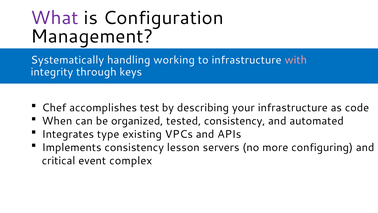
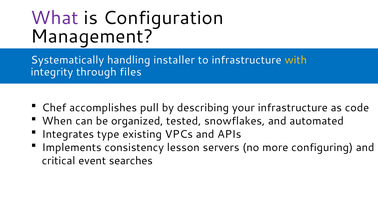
working: working -> installer
with colour: pink -> yellow
keys: keys -> files
test: test -> pull
tested consistency: consistency -> snowflakes
complex: complex -> searches
